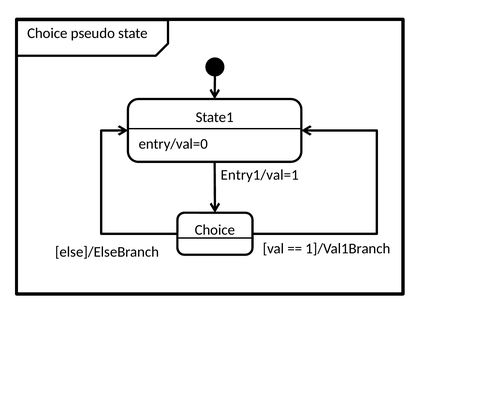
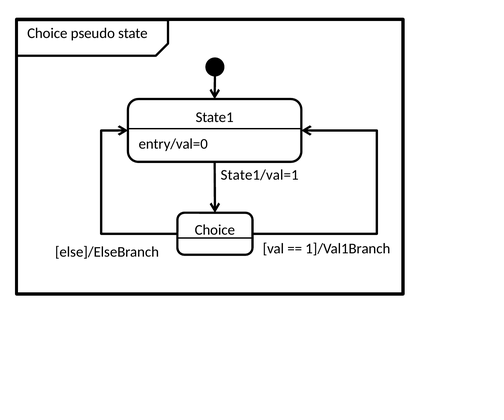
Entry1/val=1: Entry1/val=1 -> State1/val=1
